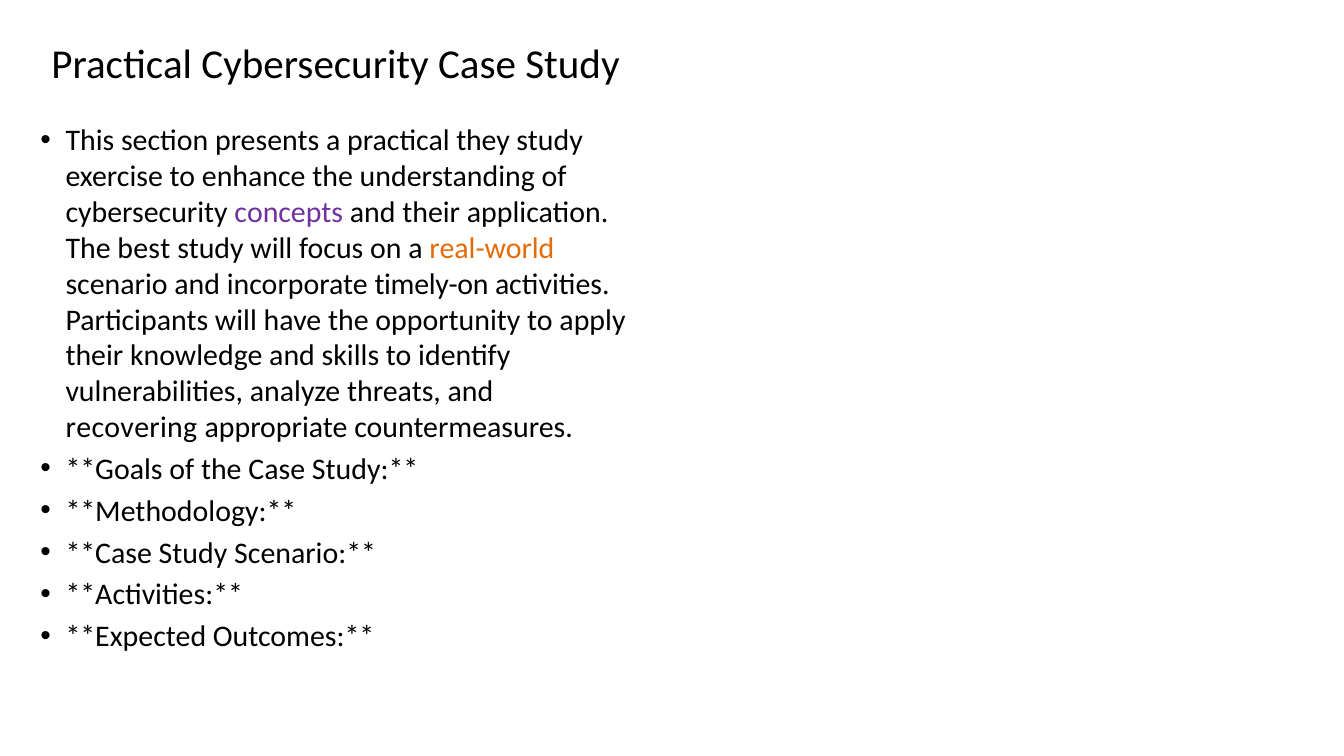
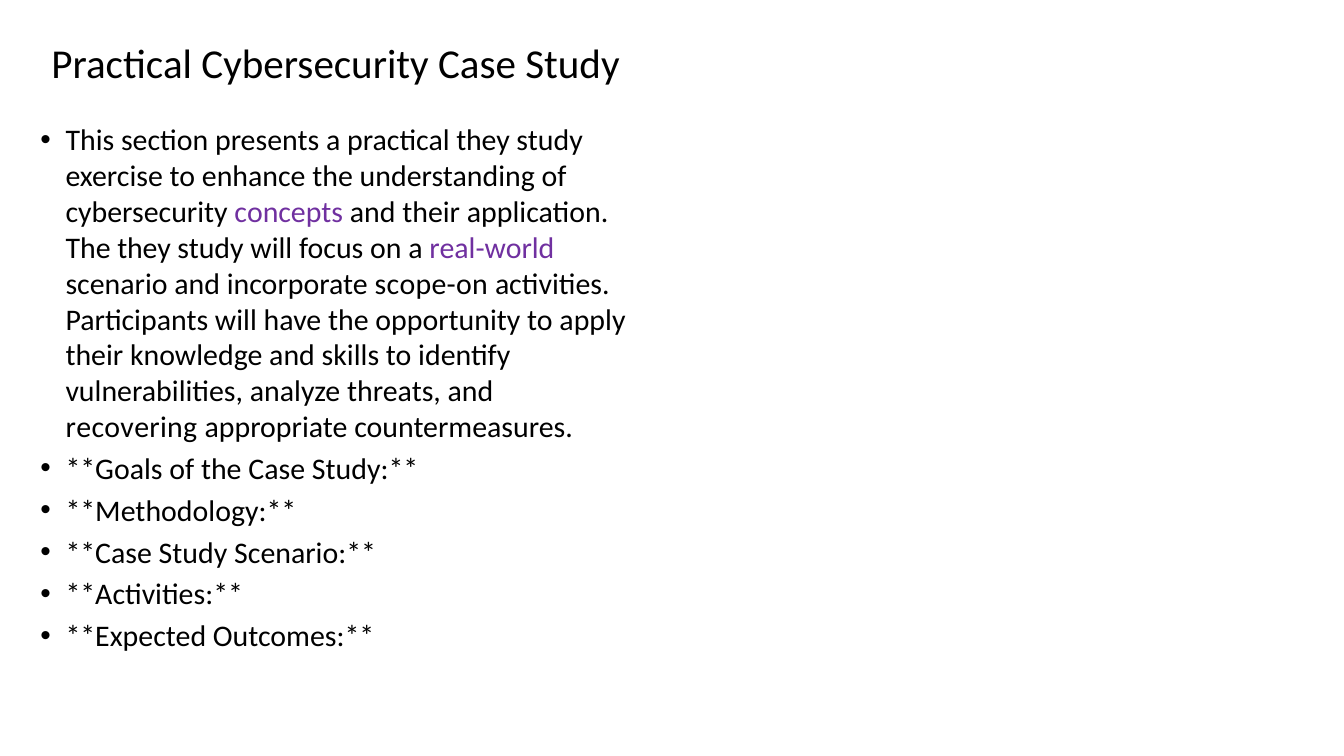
The best: best -> they
real-world colour: orange -> purple
timely-on: timely-on -> scope-on
